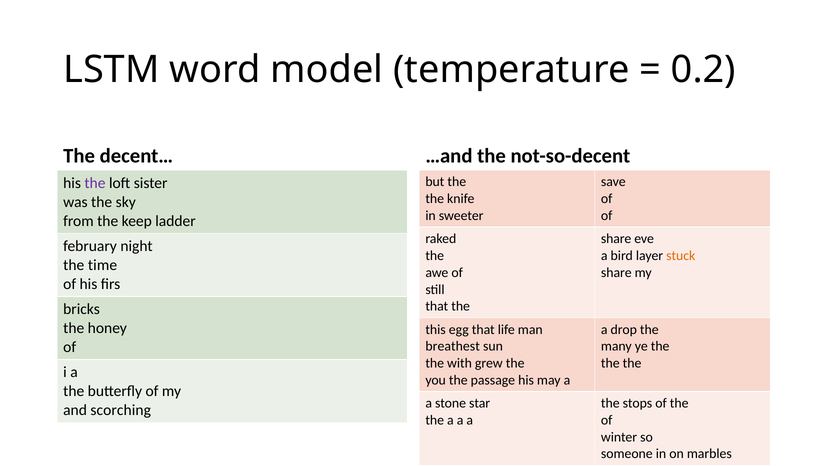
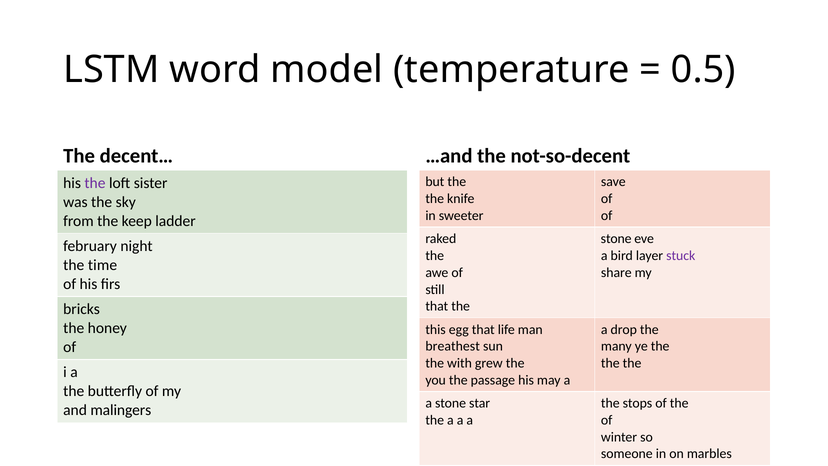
0.2: 0.2 -> 0.5
share at (616, 239): share -> stone
stuck colour: orange -> purple
scorching: scorching -> malingers
